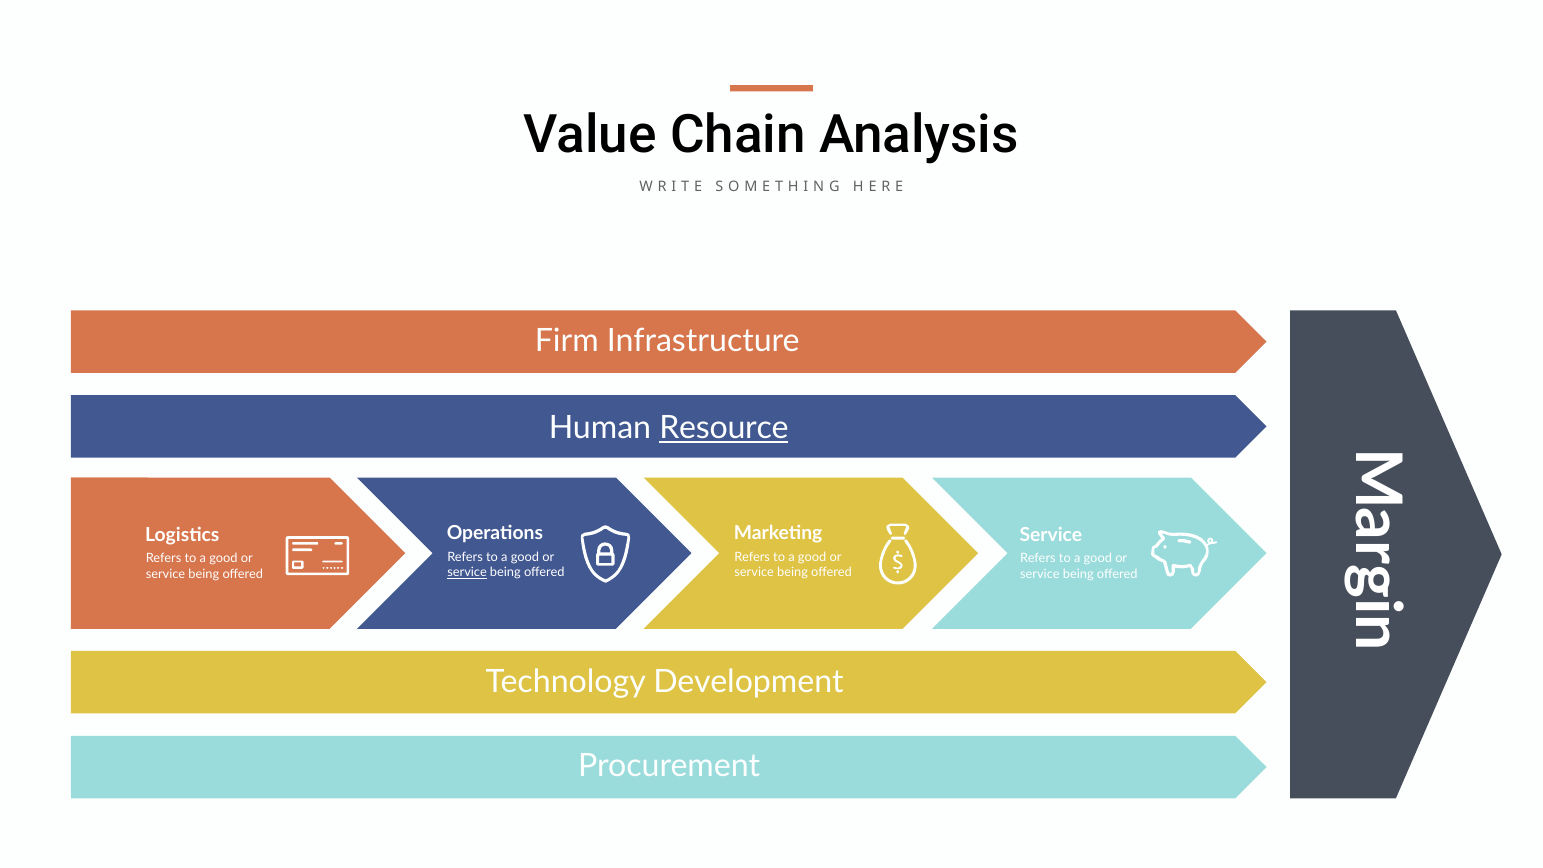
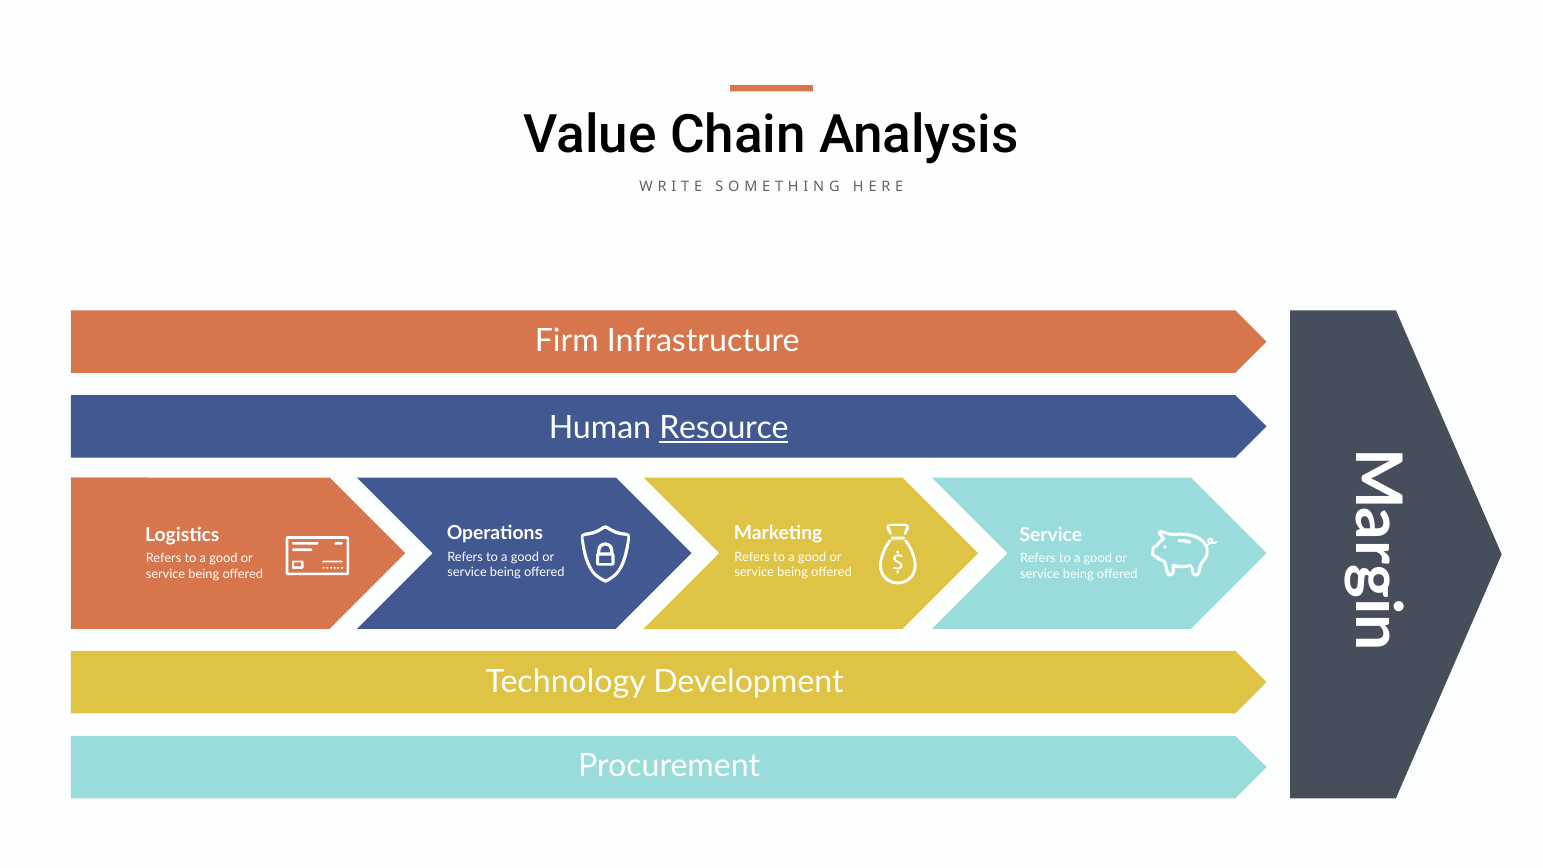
service at (467, 573) underline: present -> none
